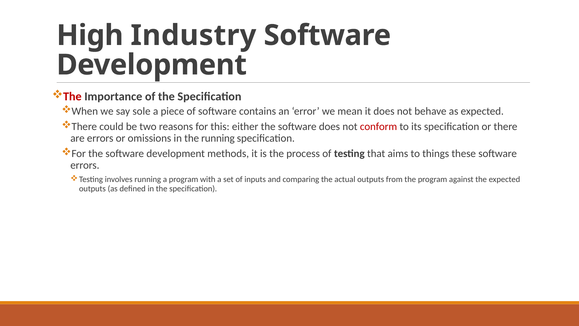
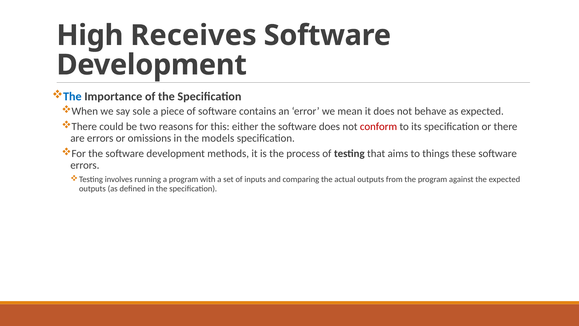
Industry: Industry -> Receives
The at (72, 96) colour: red -> blue
the running: running -> models
